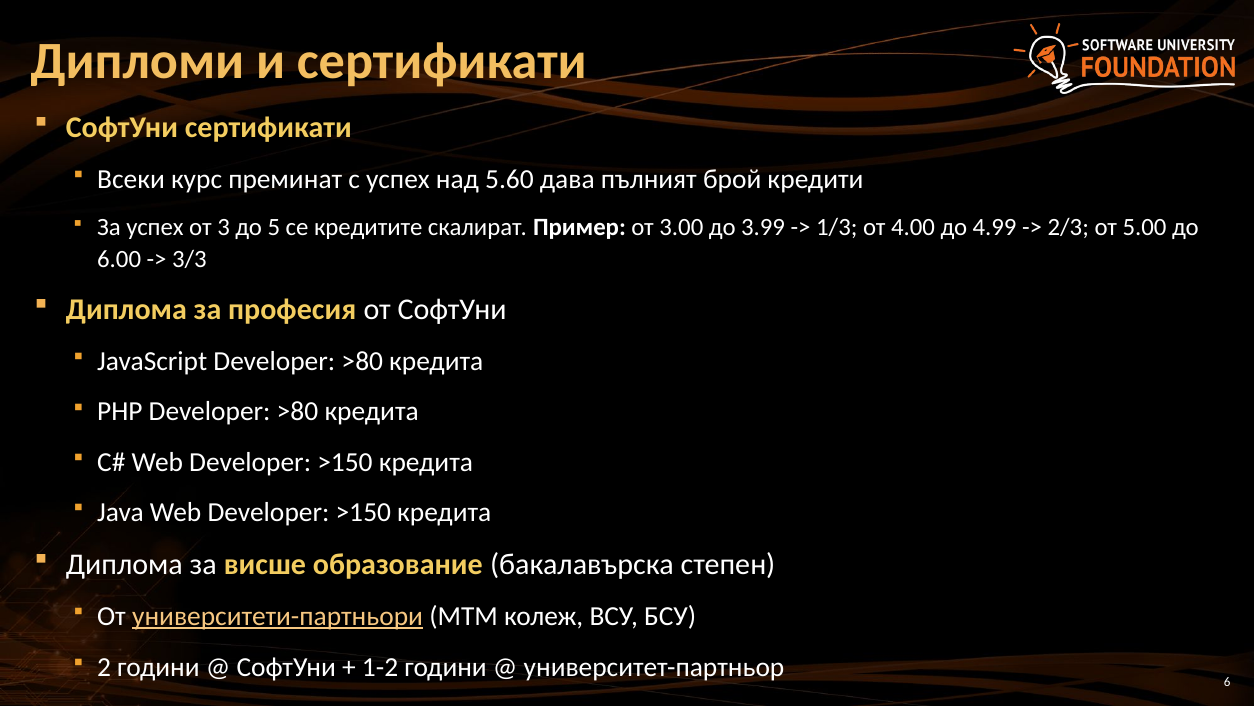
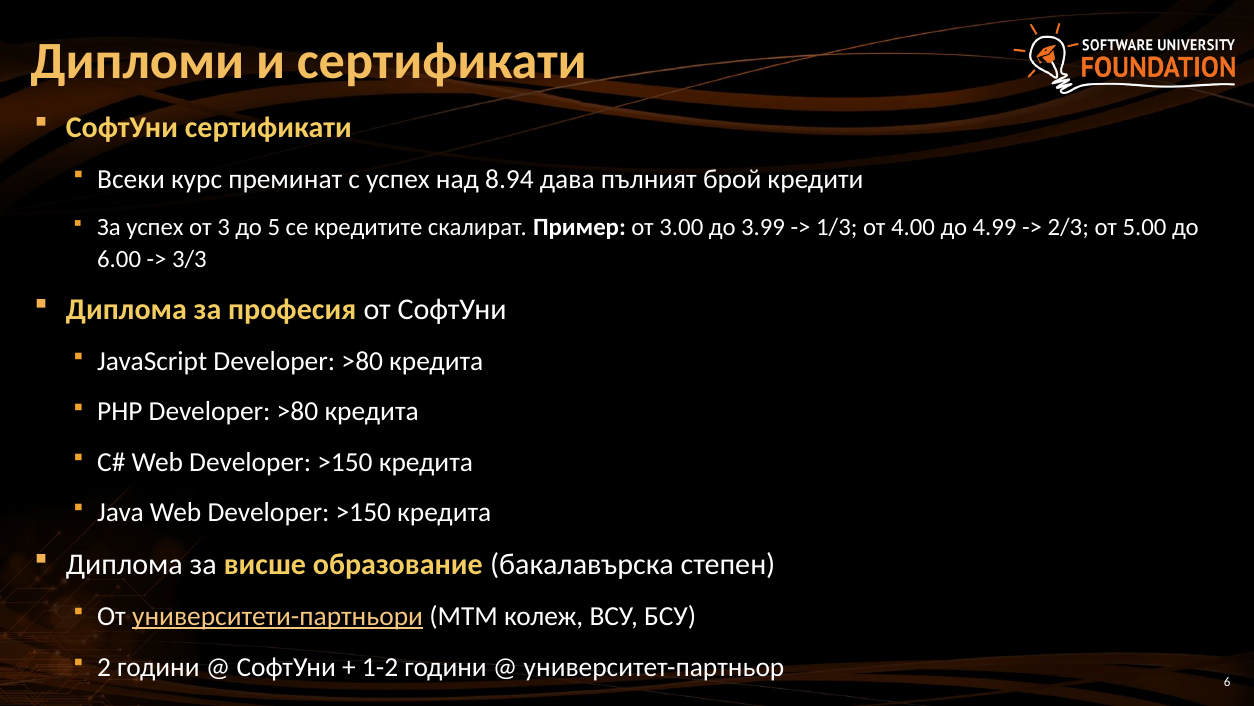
5.60: 5.60 -> 8.94
